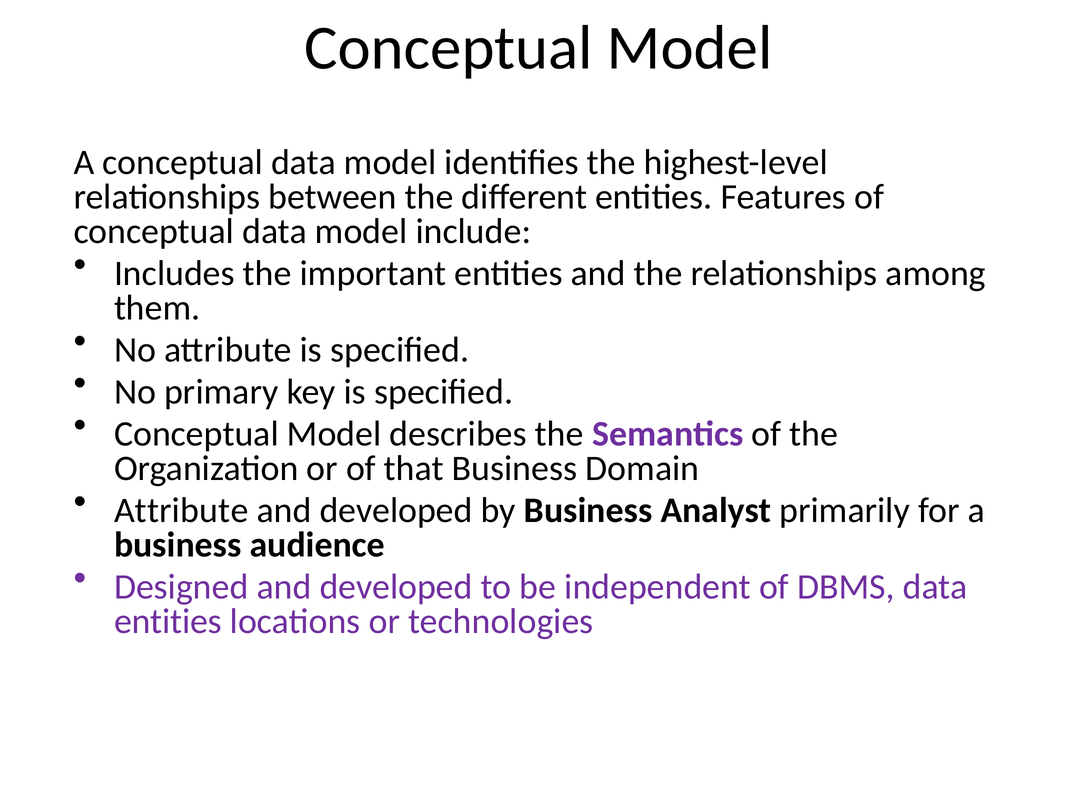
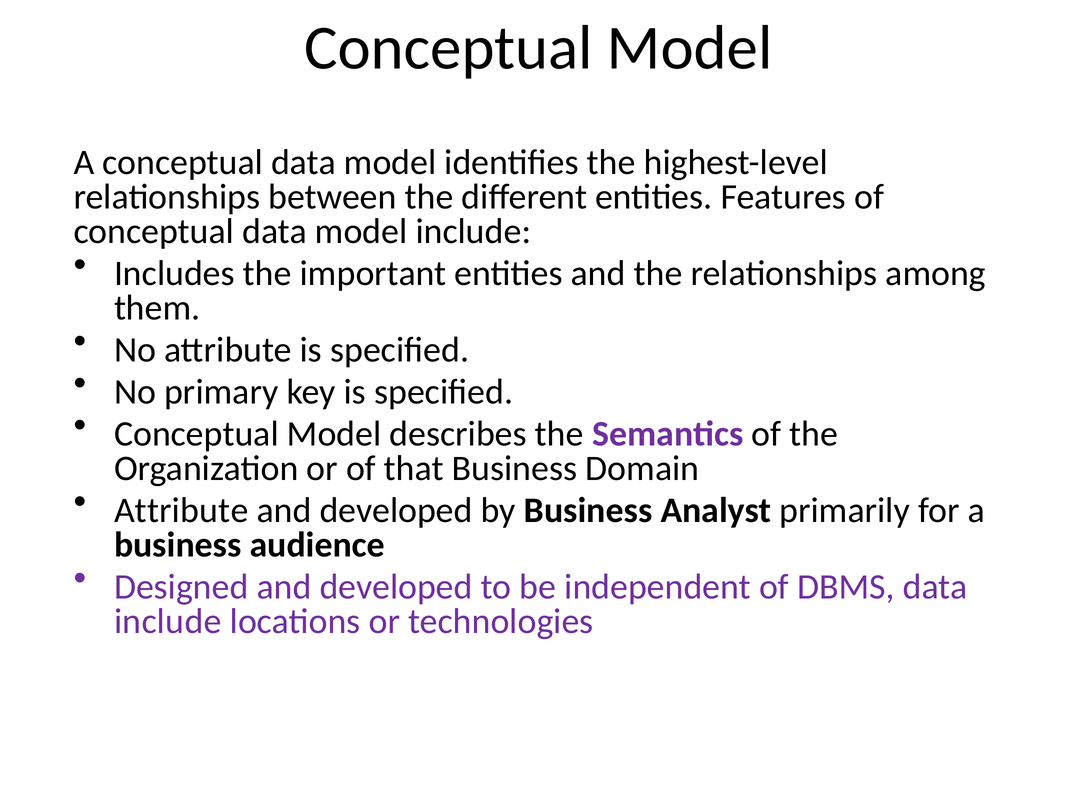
entities at (168, 622): entities -> include
